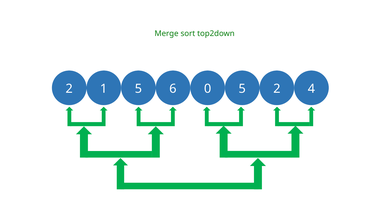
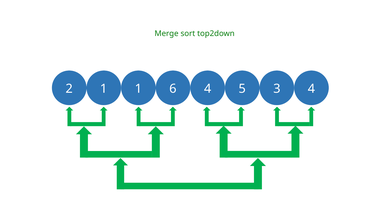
1 5: 5 -> 1
6 0: 0 -> 4
5 2: 2 -> 3
